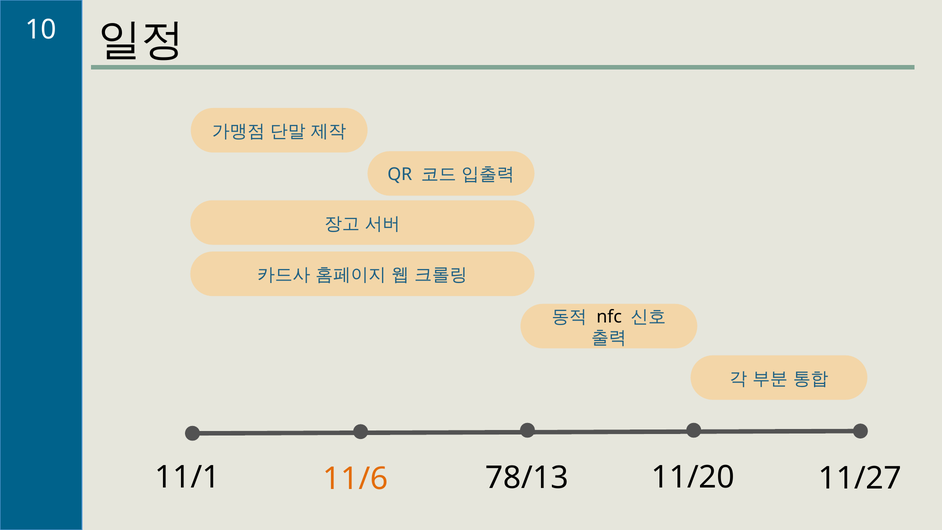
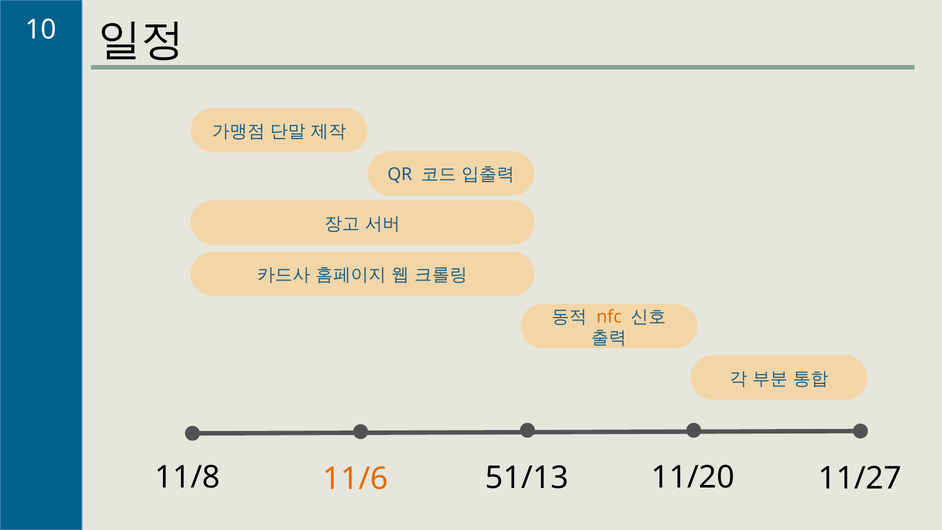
nfc colour: black -> orange
11/1: 11/1 -> 11/8
78/13: 78/13 -> 51/13
